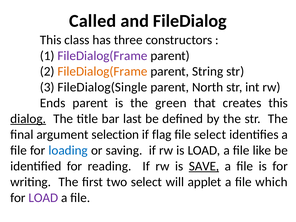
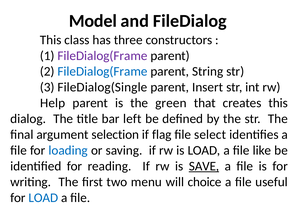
Called: Called -> Model
FileDialog(Frame at (102, 71) colour: orange -> blue
North: North -> Insert
Ends: Ends -> Help
dialog underline: present -> none
last: last -> left
two select: select -> menu
applet: applet -> choice
which: which -> useful
LOAD at (43, 198) colour: purple -> blue
